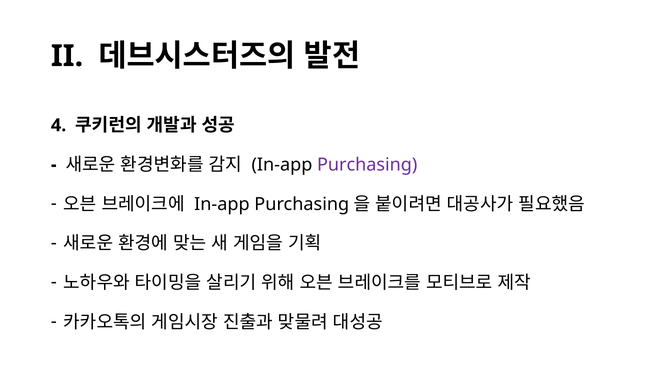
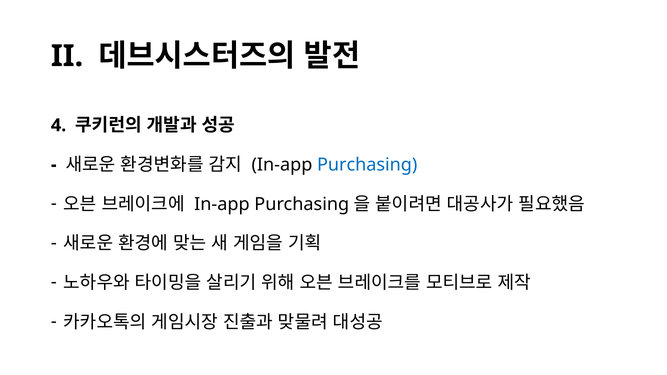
Purchasing at (367, 165) colour: purple -> blue
